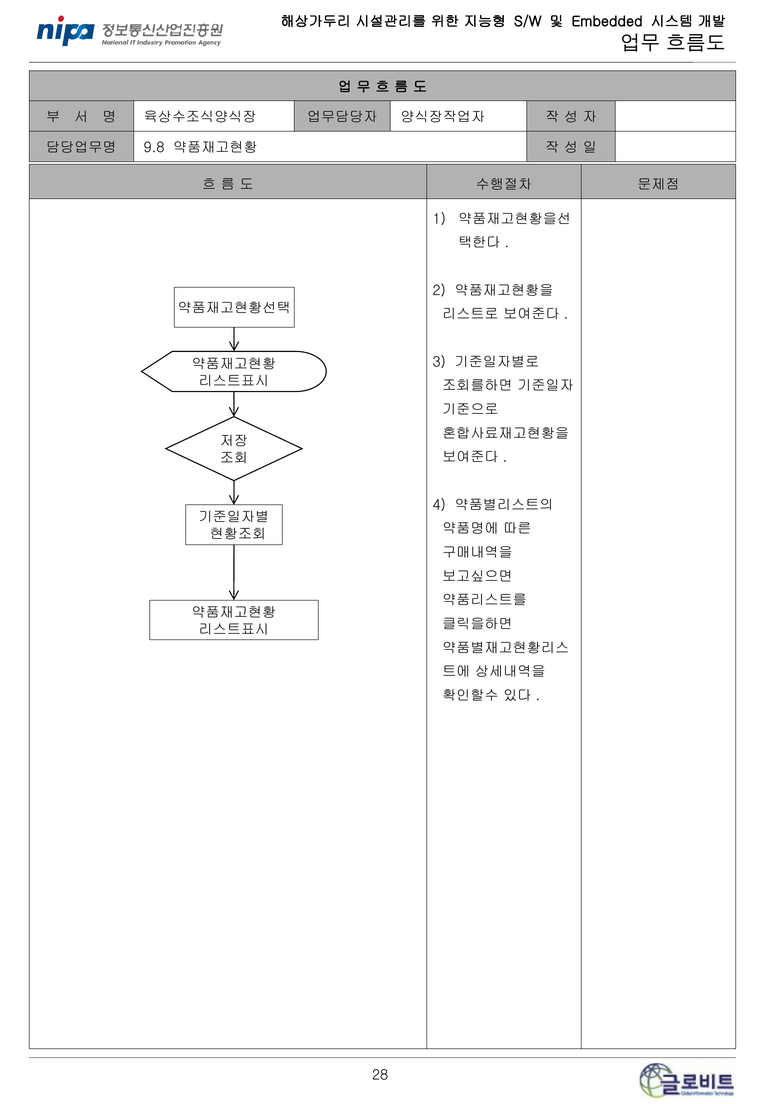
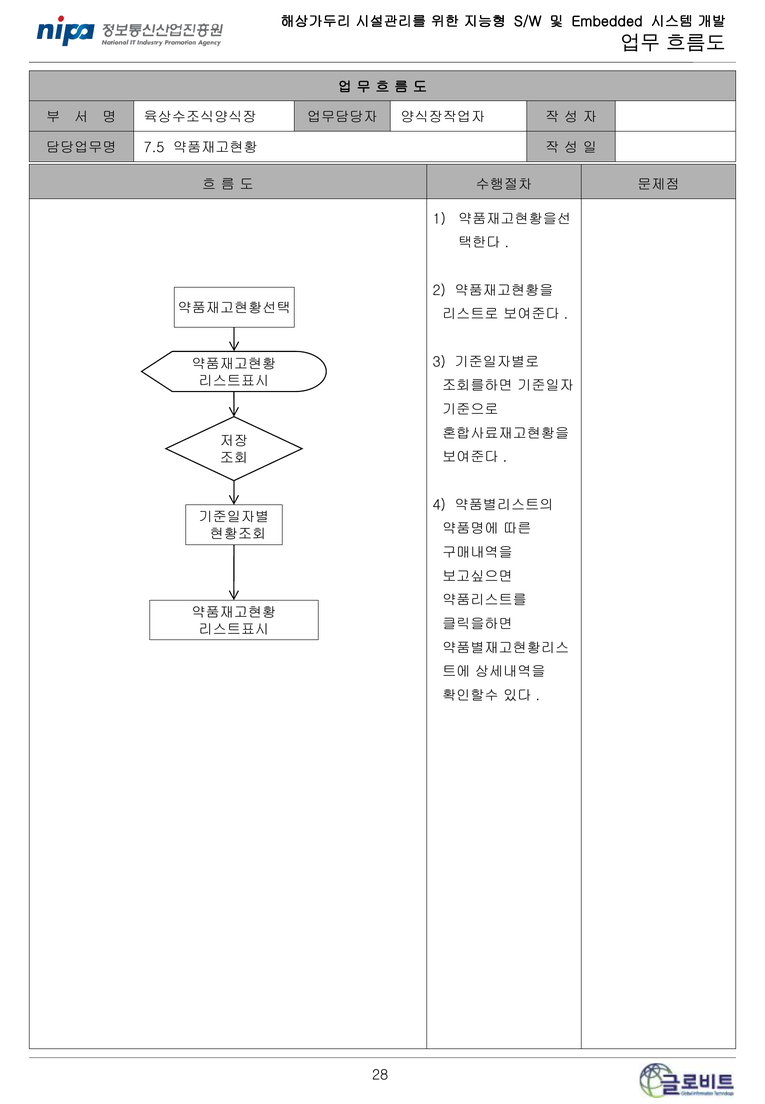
9.8: 9.8 -> 7.5
